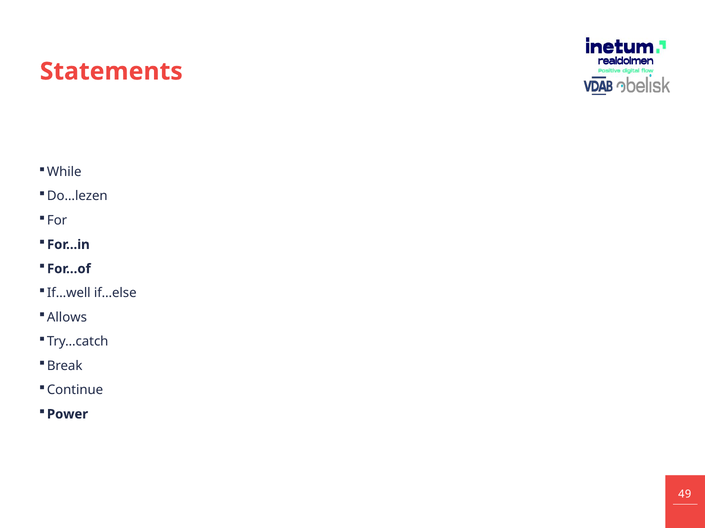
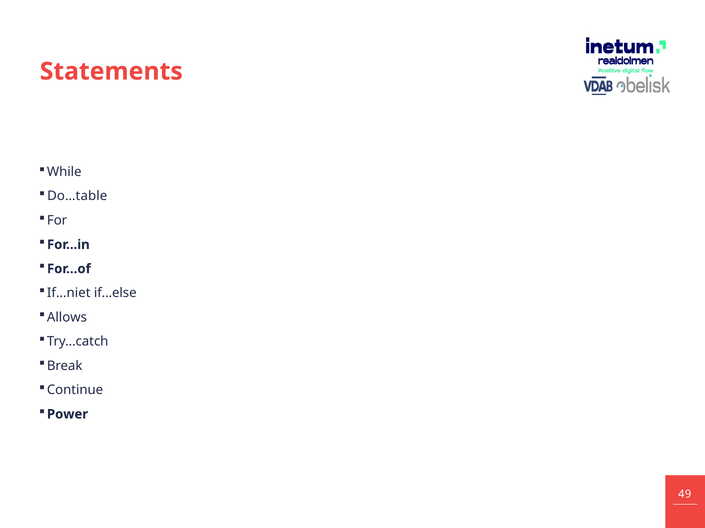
Do…lezen: Do…lezen -> Do…table
If…well: If…well -> If…niet
